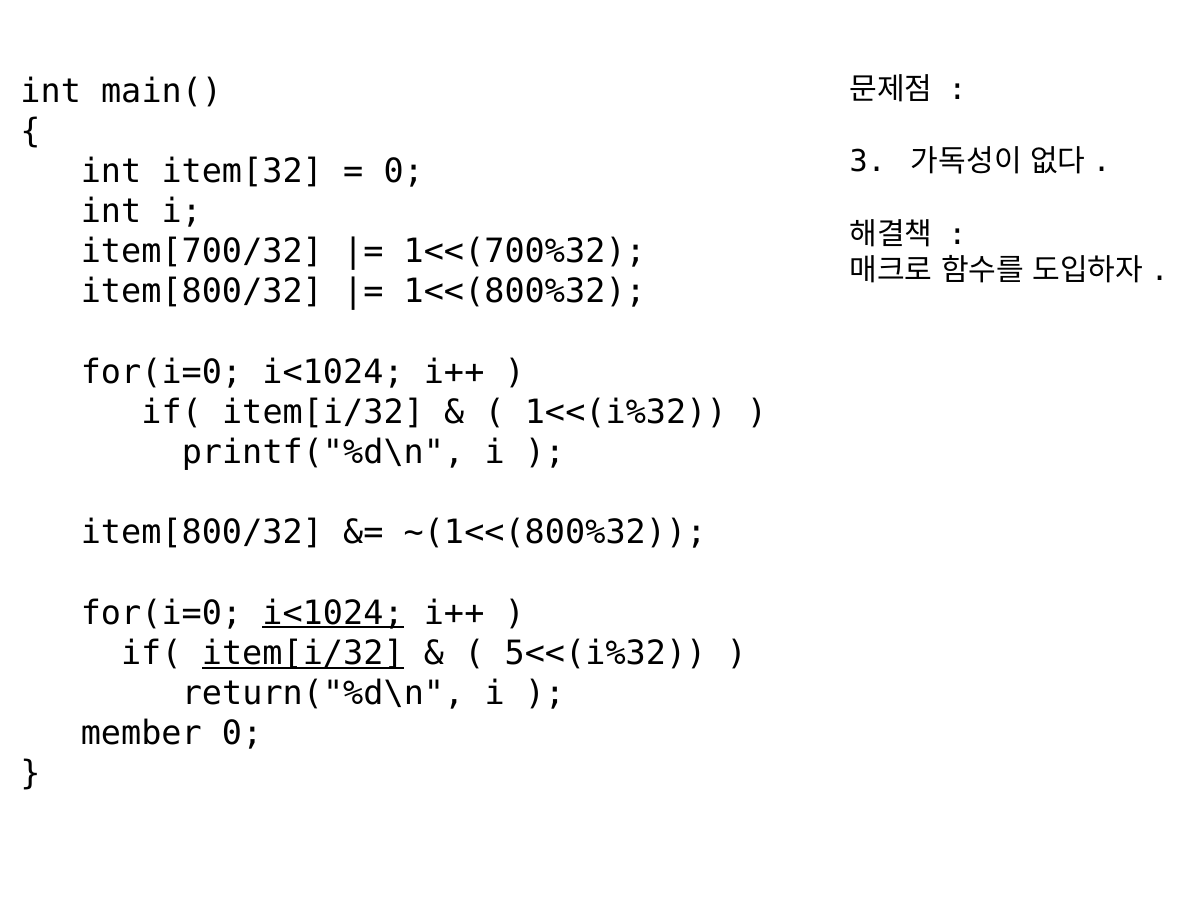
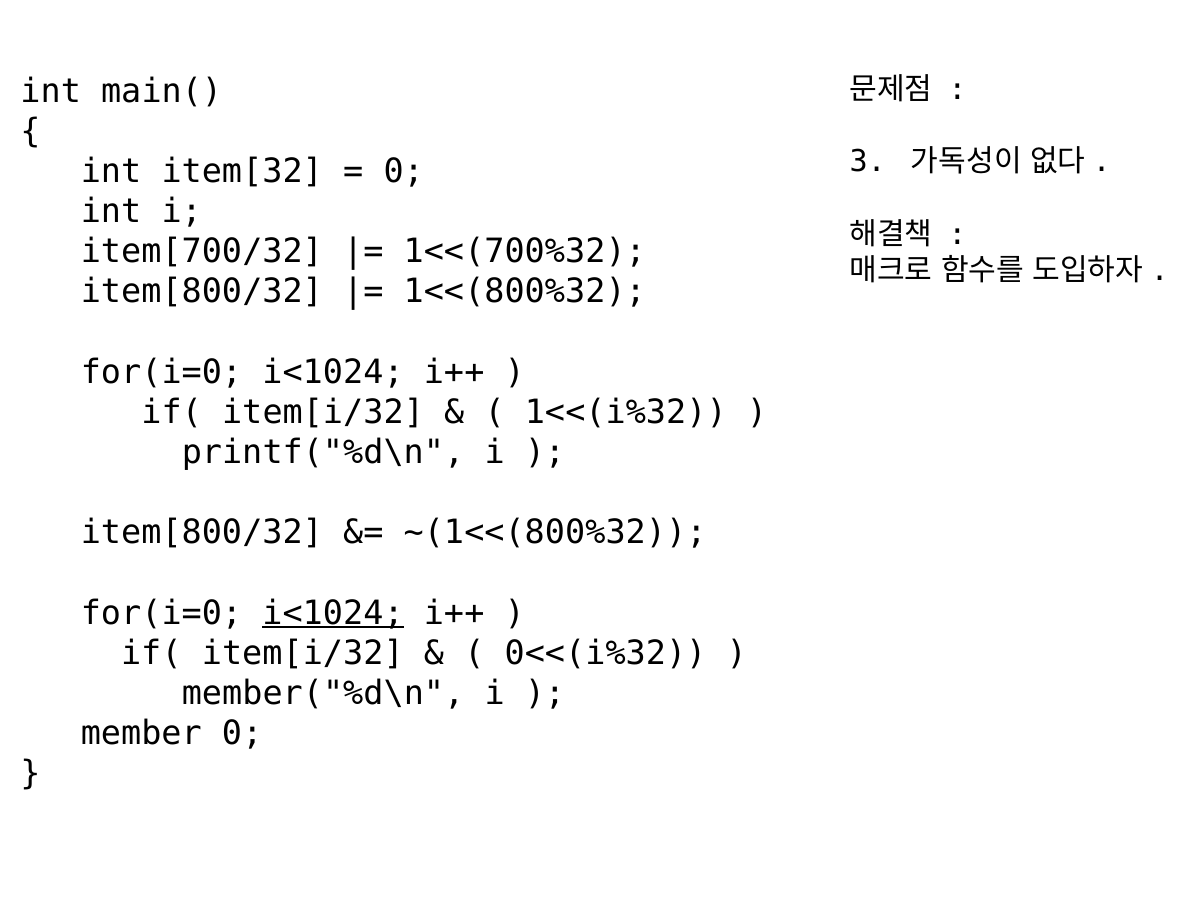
item[i/32 at (303, 653) underline: present -> none
5<<(i%32: 5<<(i%32 -> 0<<(i%32
return("%d\n: return("%d\n -> member("%d\n
